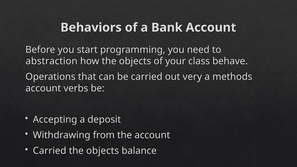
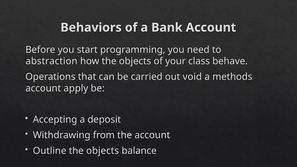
very: very -> void
verbs: verbs -> apply
Carried at (50, 151): Carried -> Outline
